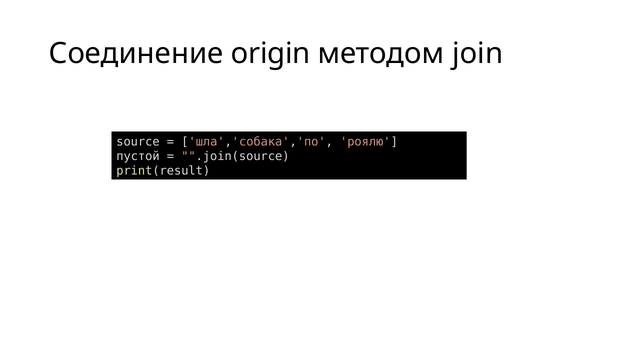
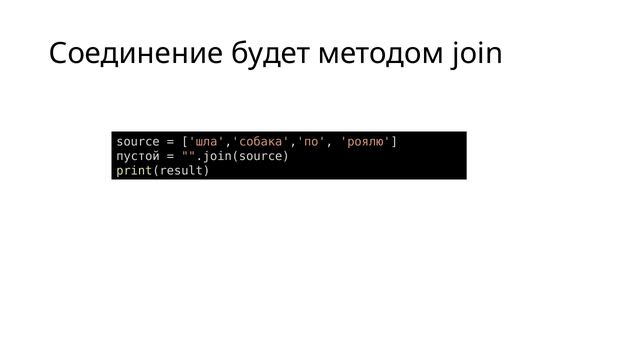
origin: origin -> будет
